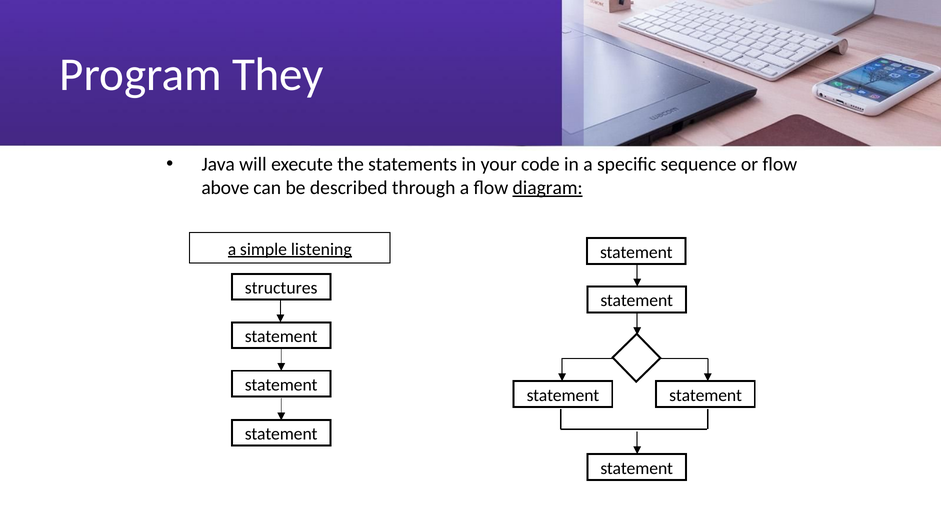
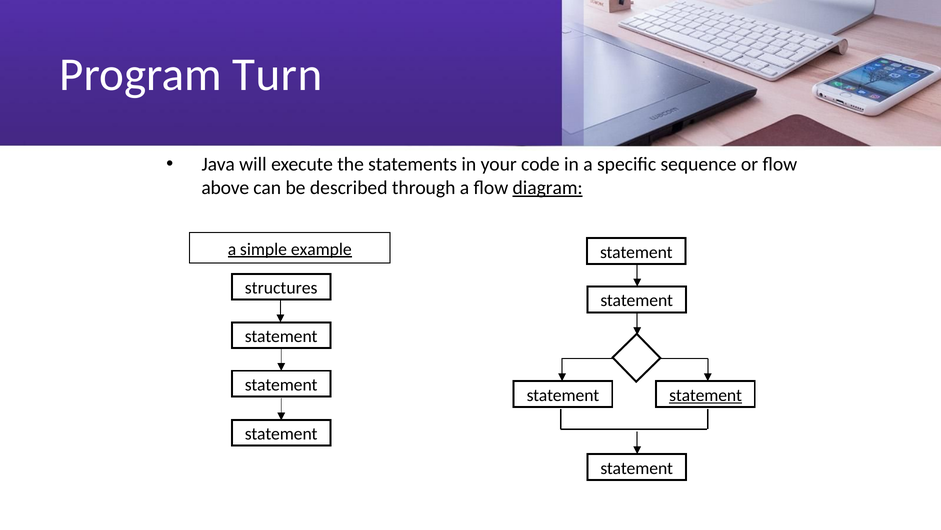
They: They -> Turn
listening: listening -> example
statement at (706, 395) underline: none -> present
